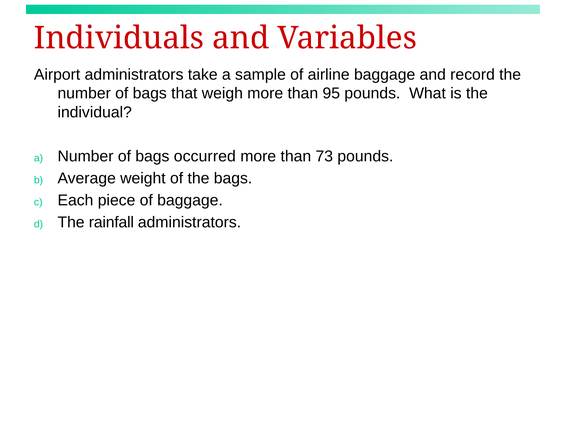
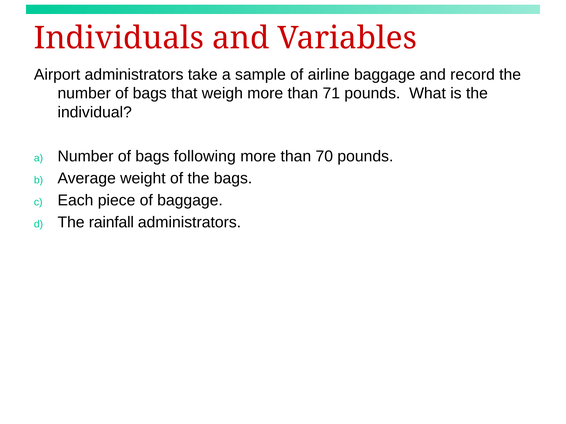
95: 95 -> 71
occurred: occurred -> following
73: 73 -> 70
